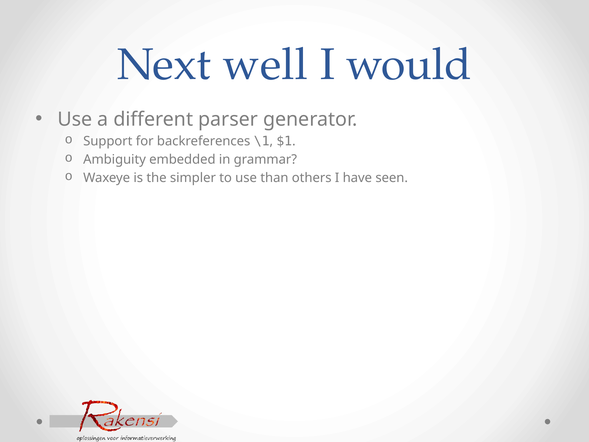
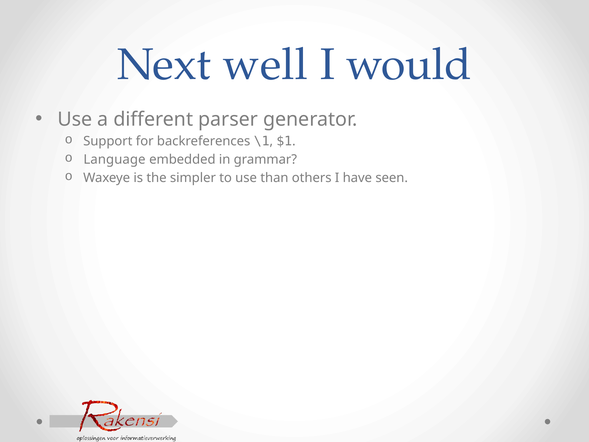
Ambiguity: Ambiguity -> Language
